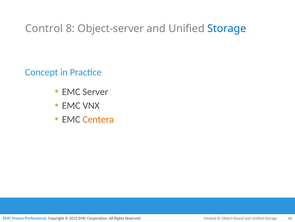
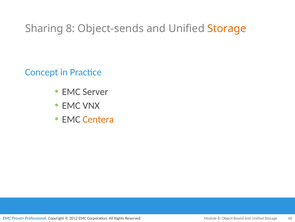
Control: Control -> Sharing
Object-server: Object-server -> Object-sends
Storage at (227, 28) colour: blue -> orange
